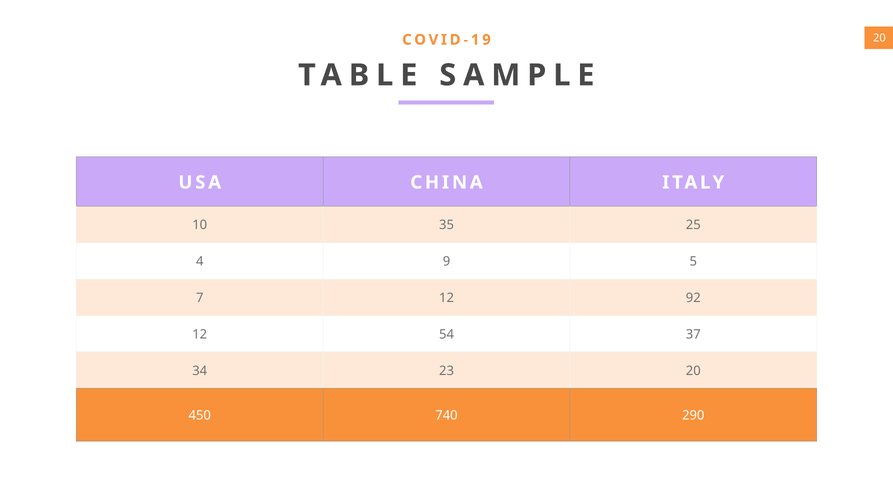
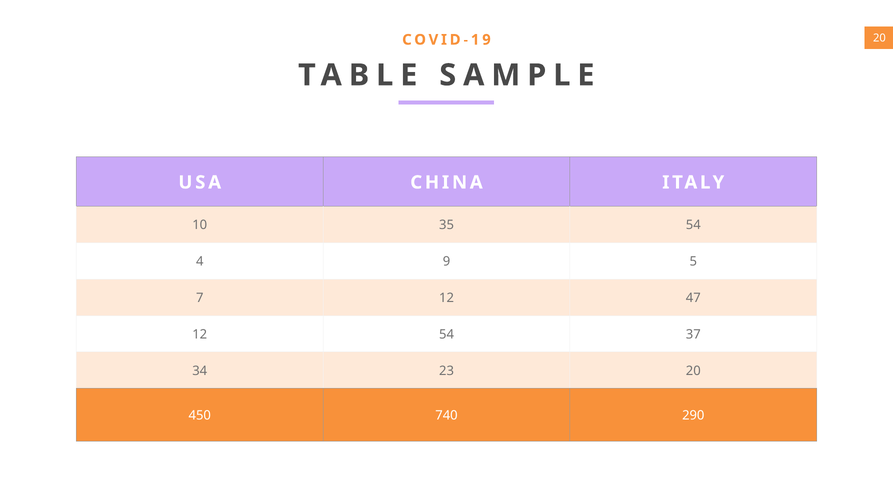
35 25: 25 -> 54
92: 92 -> 47
